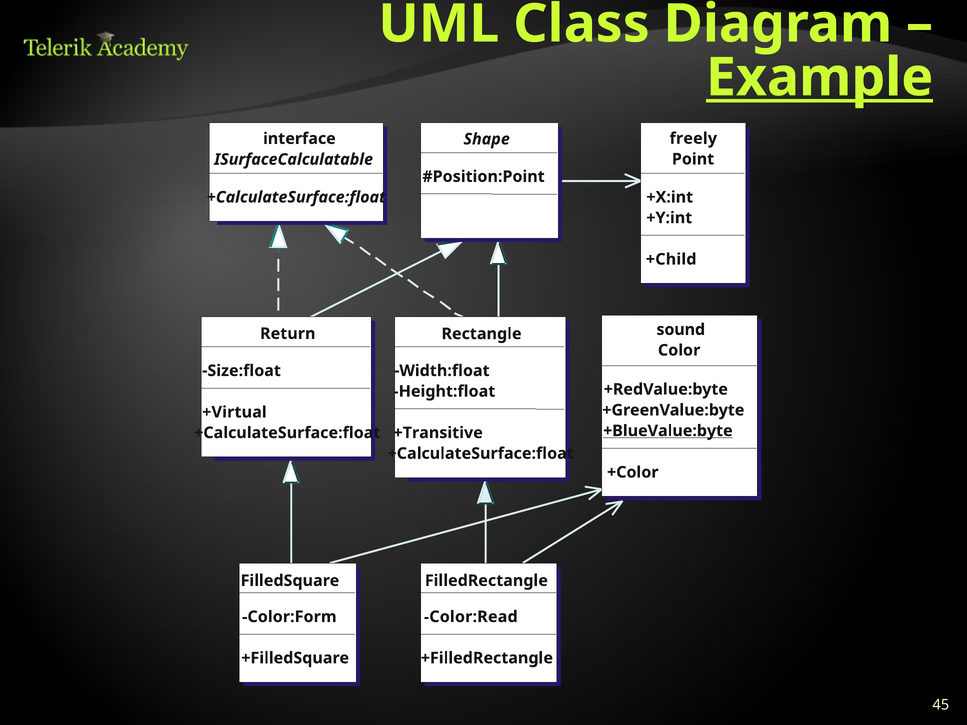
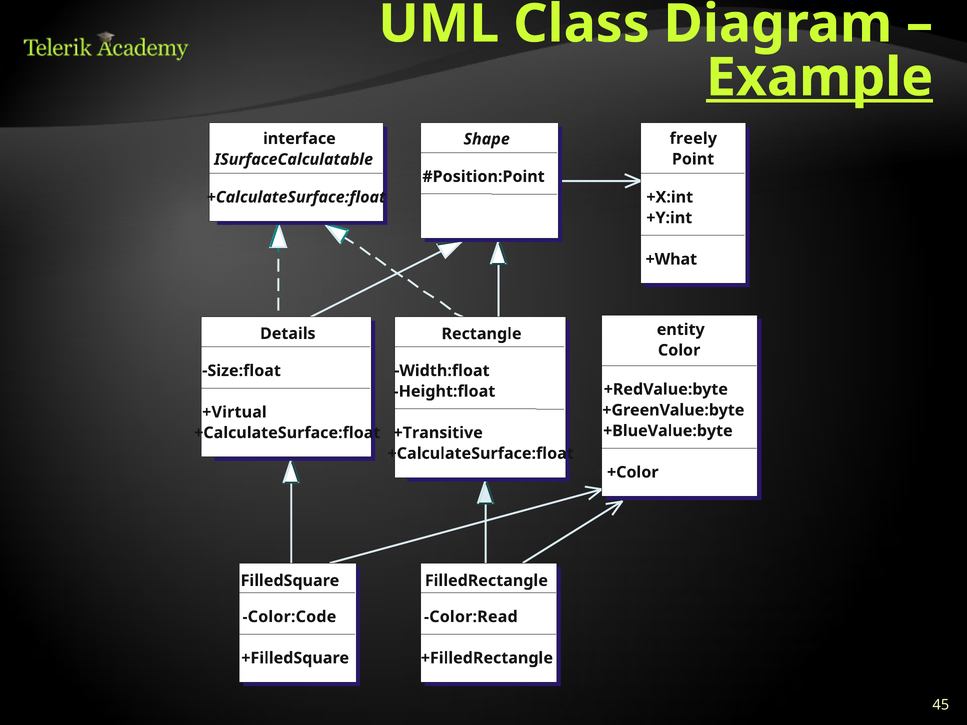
+Child: +Child -> +What
sound: sound -> entity
Return: Return -> Details
+BlueValue:byte underline: present -> none
Color:Form: Color:Form -> Color:Code
